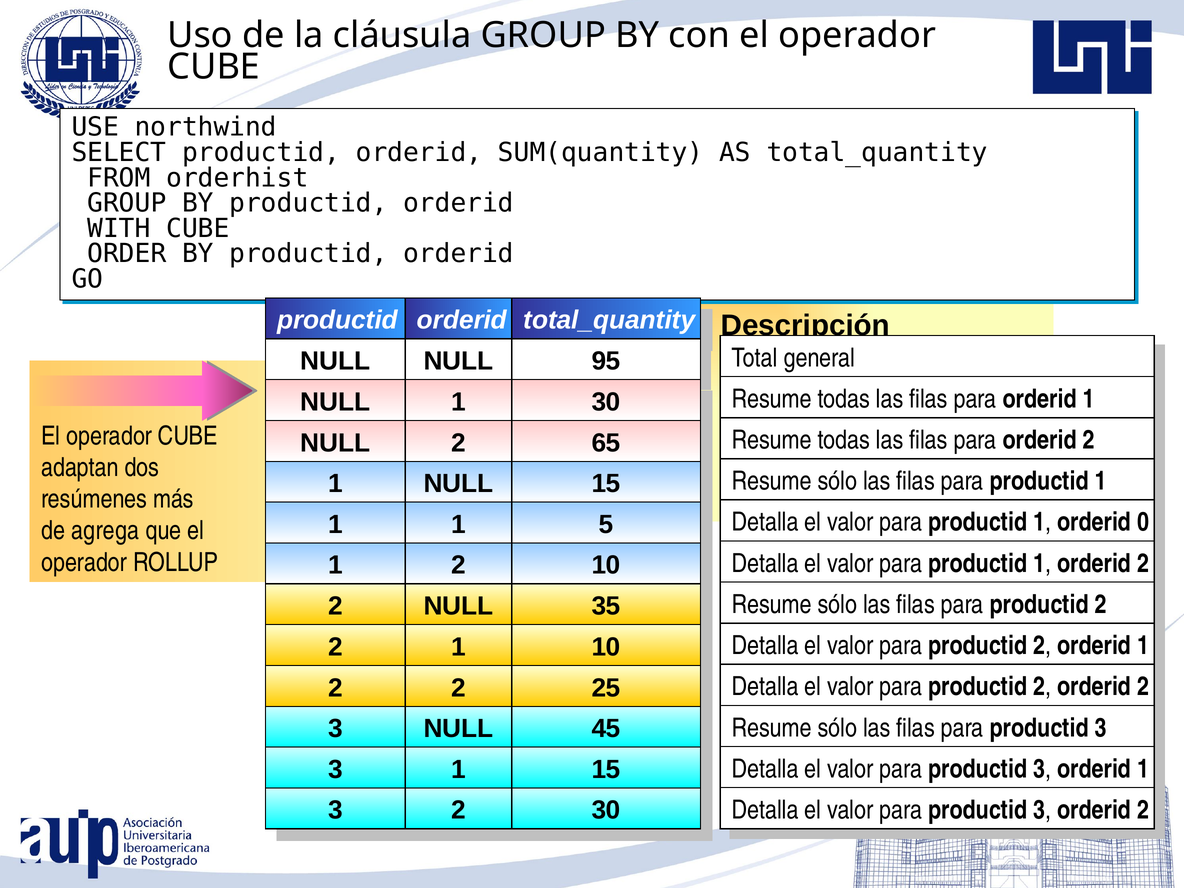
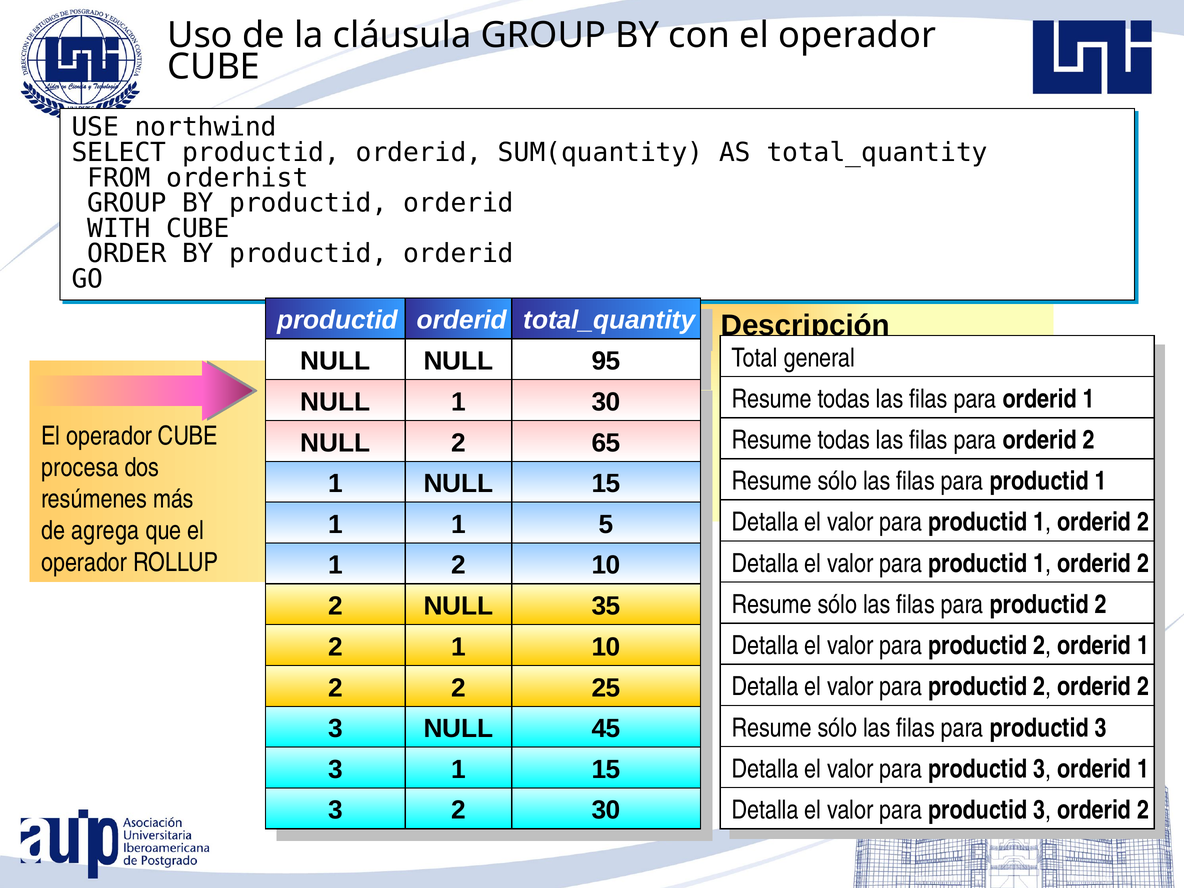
adaptan: adaptan -> procesa
0 at (1143, 522): 0 -> 2
